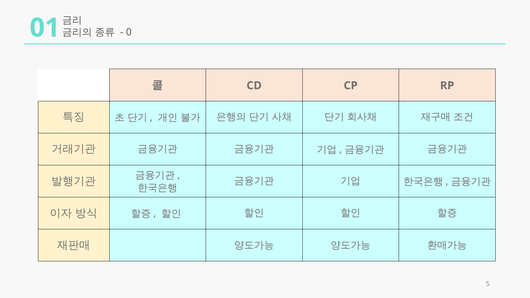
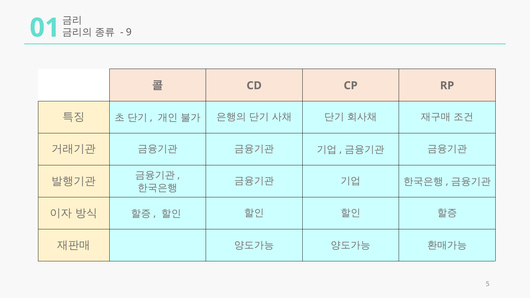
0: 0 -> 9
